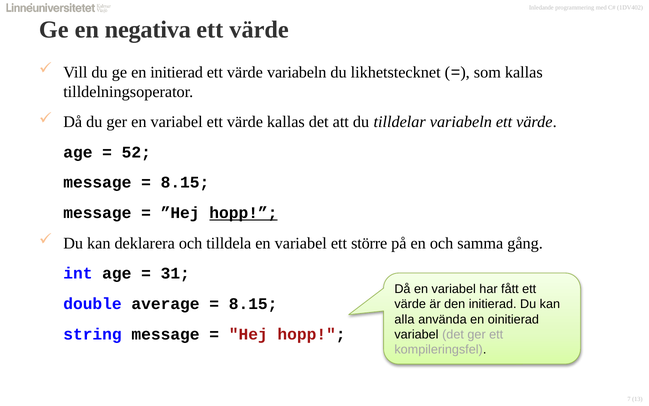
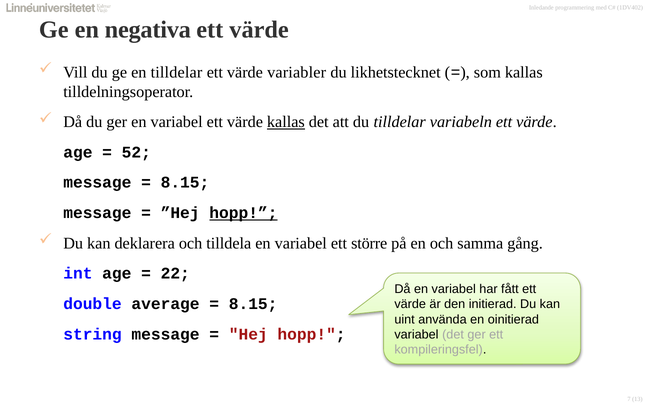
en initierad: initierad -> tilldelar
värde variabeln: variabeln -> variabler
kallas at (286, 122) underline: none -> present
31: 31 -> 22
alla: alla -> uint
